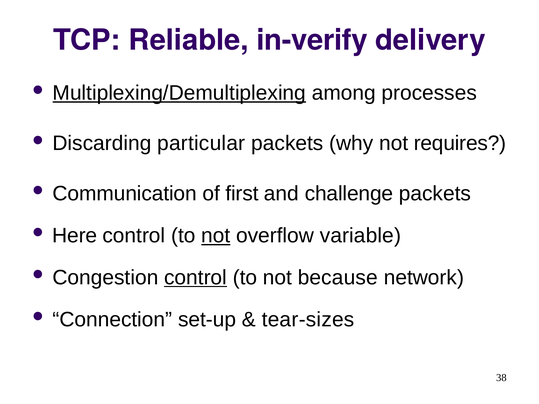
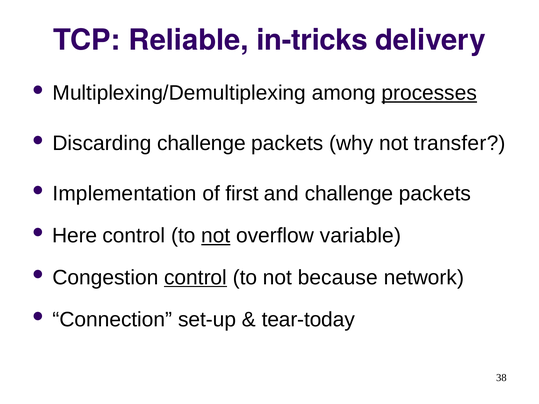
in-verify: in-verify -> in-tricks
Multiplexing/Demultiplexing underline: present -> none
processes underline: none -> present
Discarding particular: particular -> challenge
requires: requires -> transfer
Communication: Communication -> Implementation
tear-sizes: tear-sizes -> tear-today
